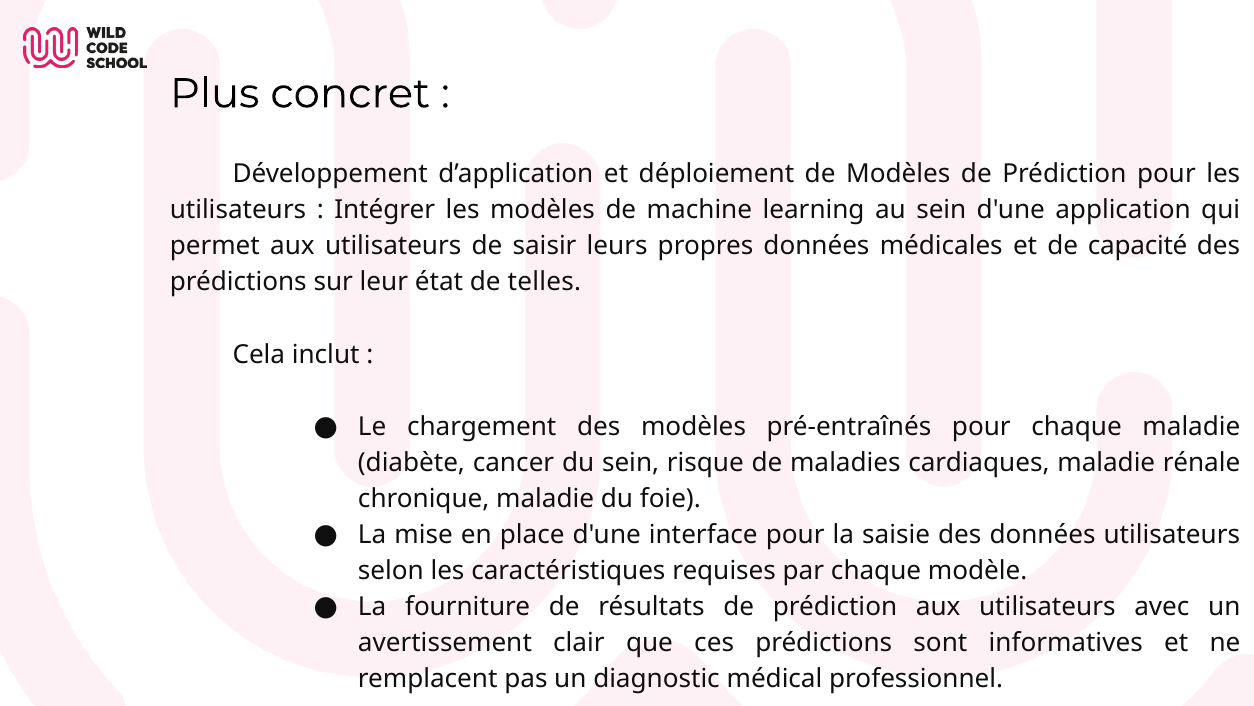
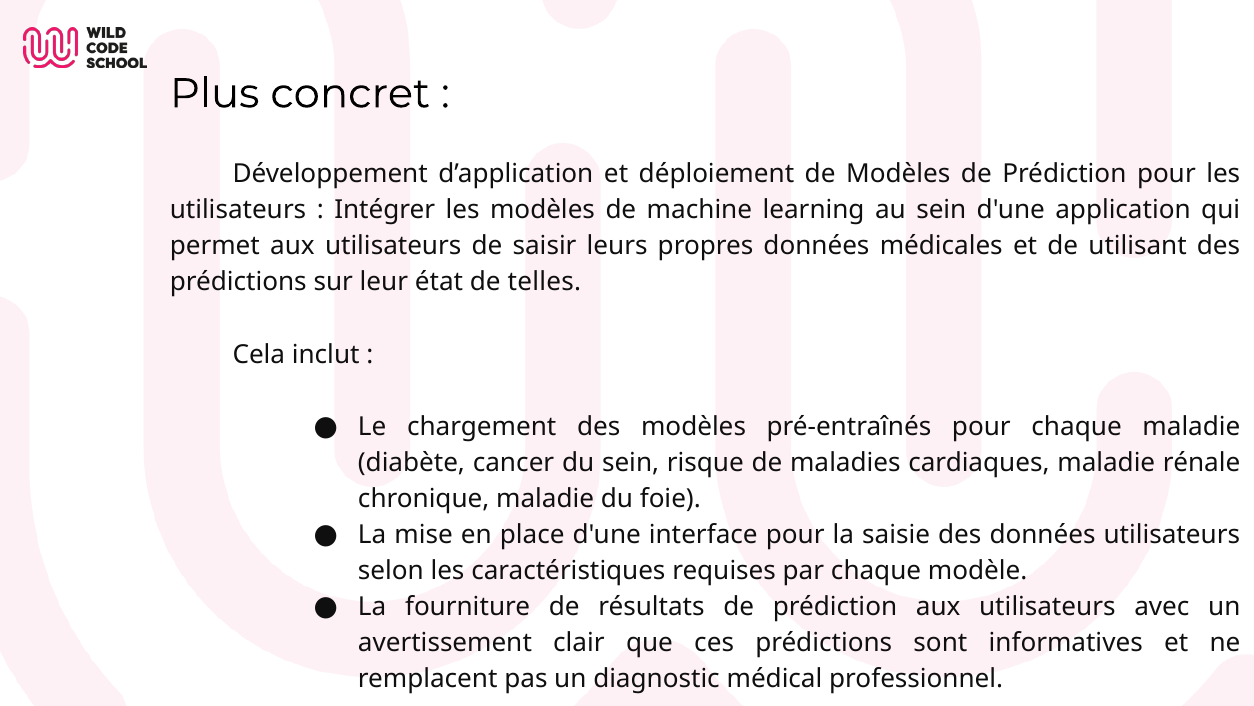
capacité: capacité -> utilisant
